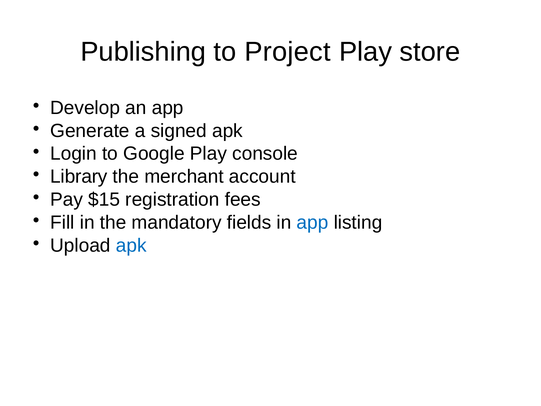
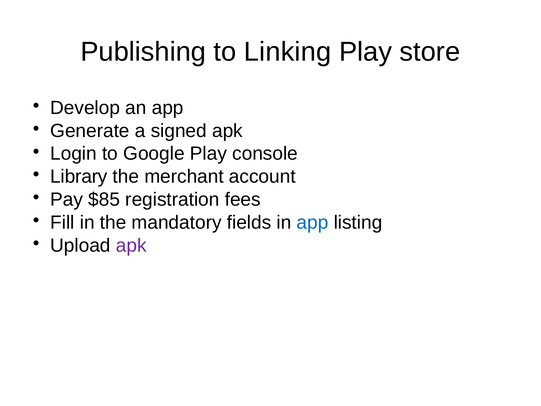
Project: Project -> Linking
$15: $15 -> $85
apk at (131, 245) colour: blue -> purple
